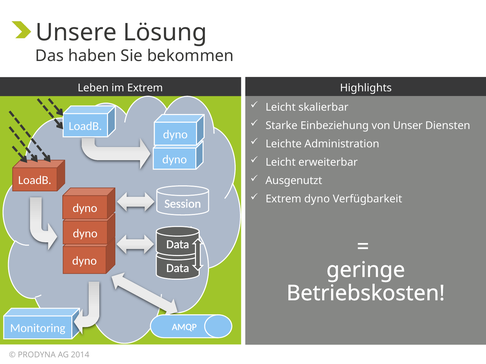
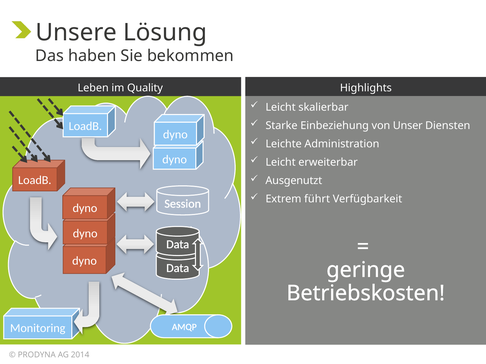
im Extrem: Extrem -> Quality
Extrem dyno: dyno -> führt
